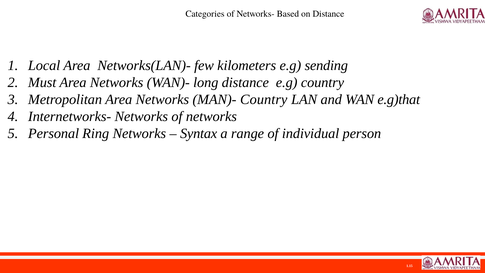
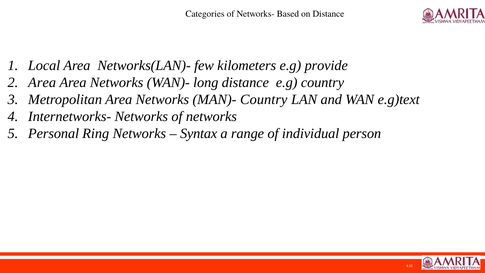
sending: sending -> provide
Must at (42, 82): Must -> Area
e.g)that: e.g)that -> e.g)text
